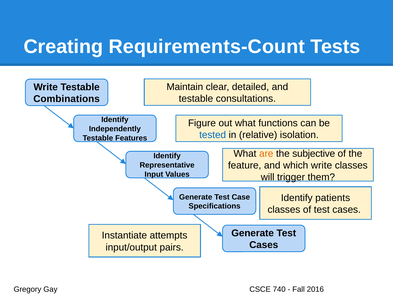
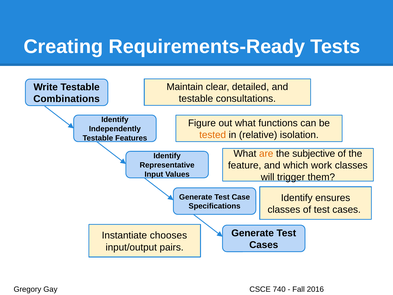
Requirements-Count: Requirements-Count -> Requirements-Ready
tested colour: blue -> orange
which write: write -> work
patients: patients -> ensures
attempts: attempts -> chooses
